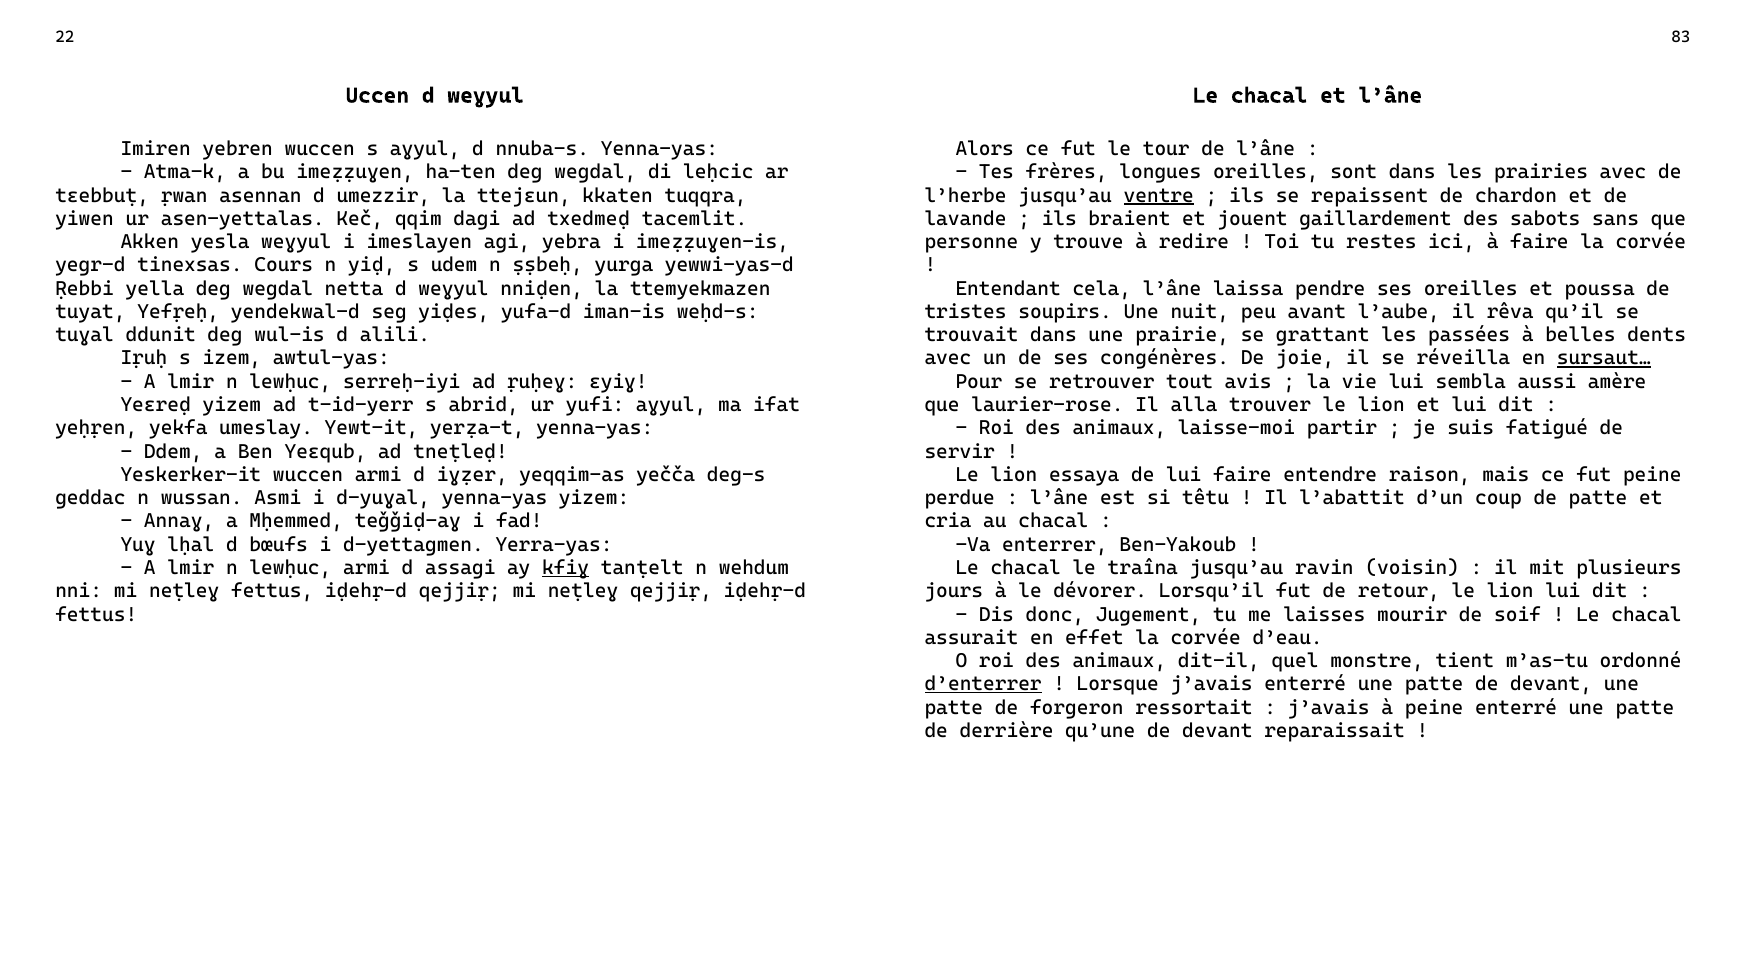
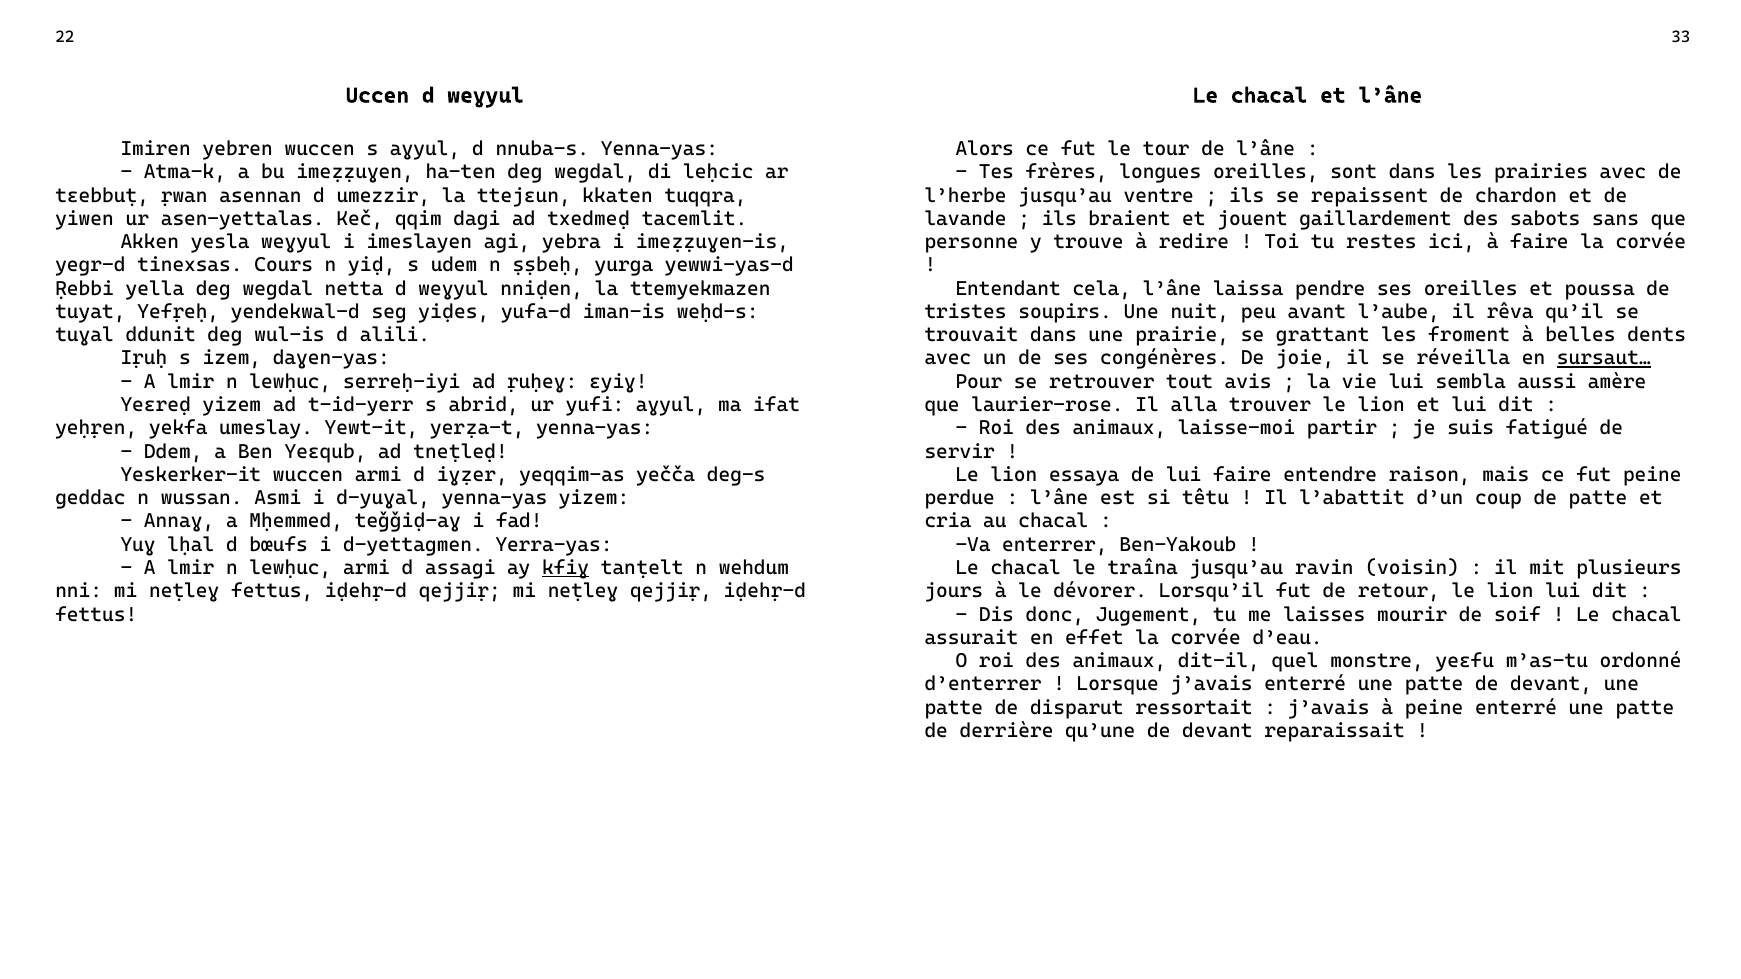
83: 83 -> 33
ventre underline: present -> none
passées: passées -> froment
awtul-yas: awtul-yas -> daɣen-yas
tient: tient -> yeɛfu
d’enterrer underline: present -> none
forgeron: forgeron -> disparut
